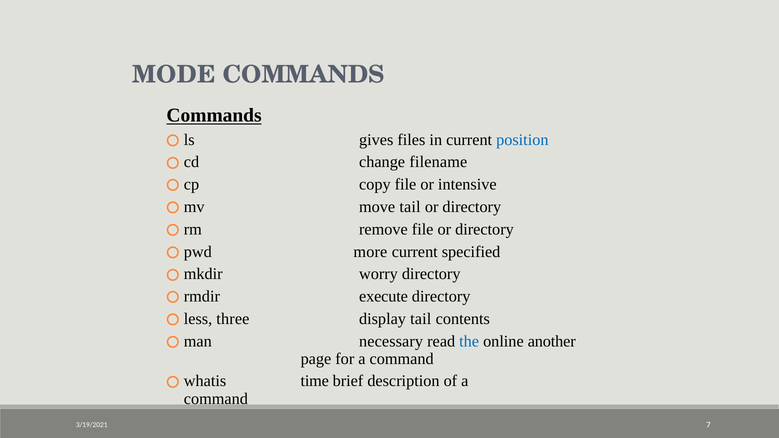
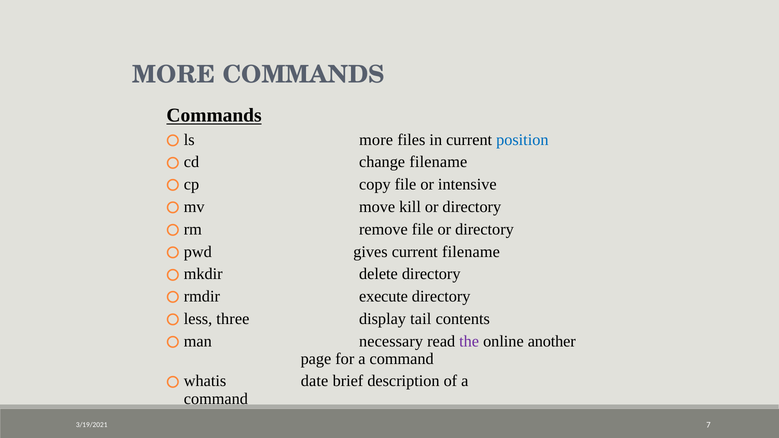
MODE at (174, 75): MODE -> MORE
ls gives: gives -> more
move tail: tail -> kill
more: more -> gives
current specified: specified -> filename
worry: worry -> delete
the colour: blue -> purple
time: time -> date
